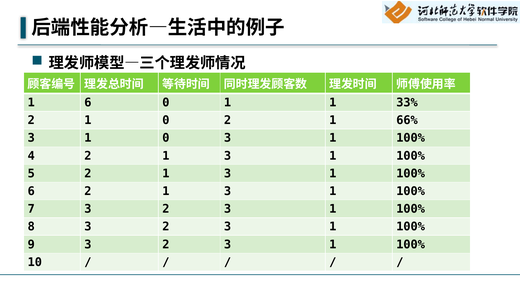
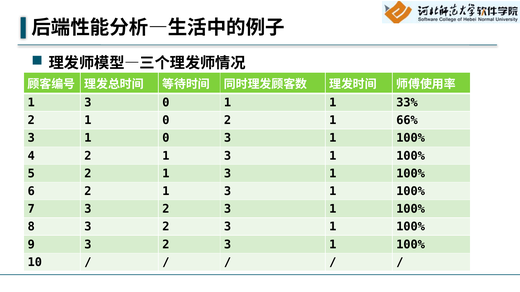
6 at (88, 103): 6 -> 3
